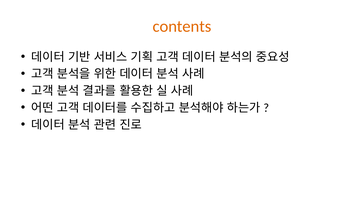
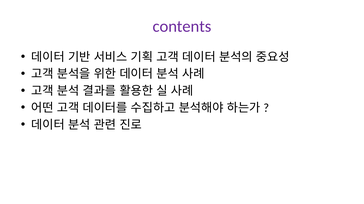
contents colour: orange -> purple
